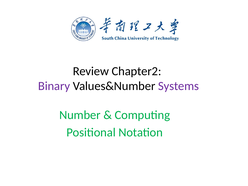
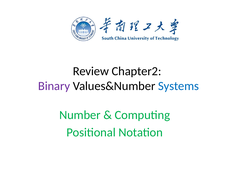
Systems colour: purple -> blue
